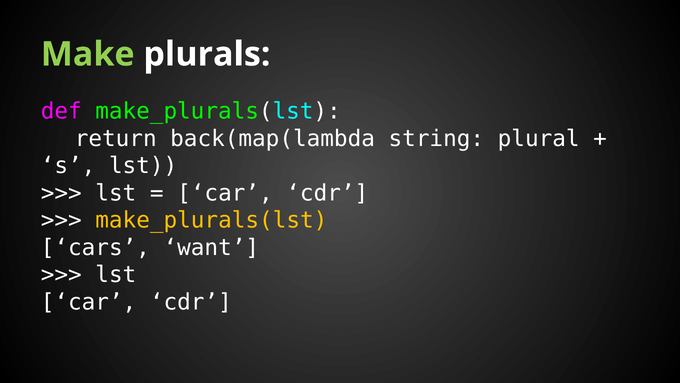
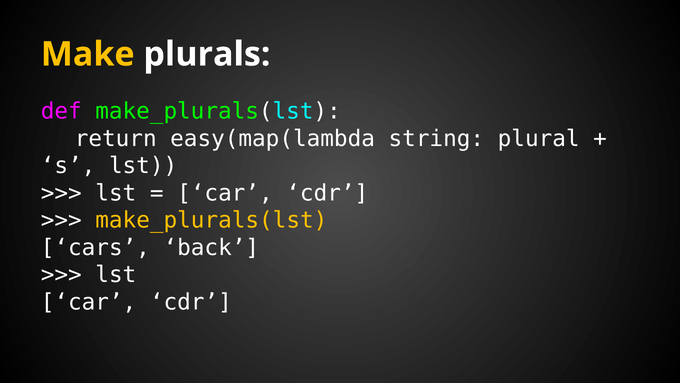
Make colour: light green -> yellow
back(map(lambda: back(map(lambda -> easy(map(lambda
want: want -> back
